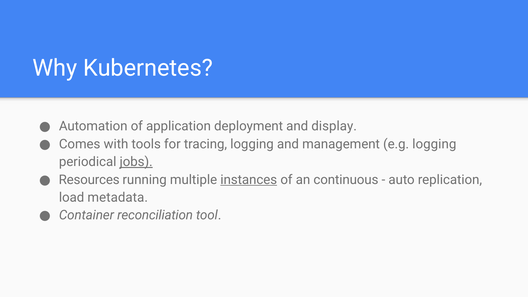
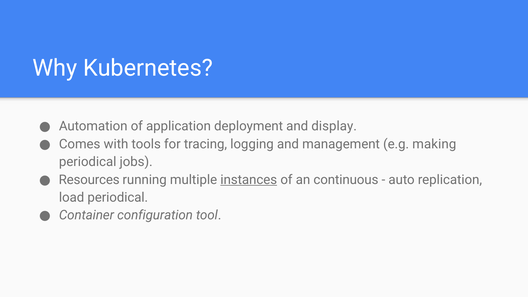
e.g logging: logging -> making
jobs underline: present -> none
load metadata: metadata -> periodical
reconciliation: reconciliation -> configuration
